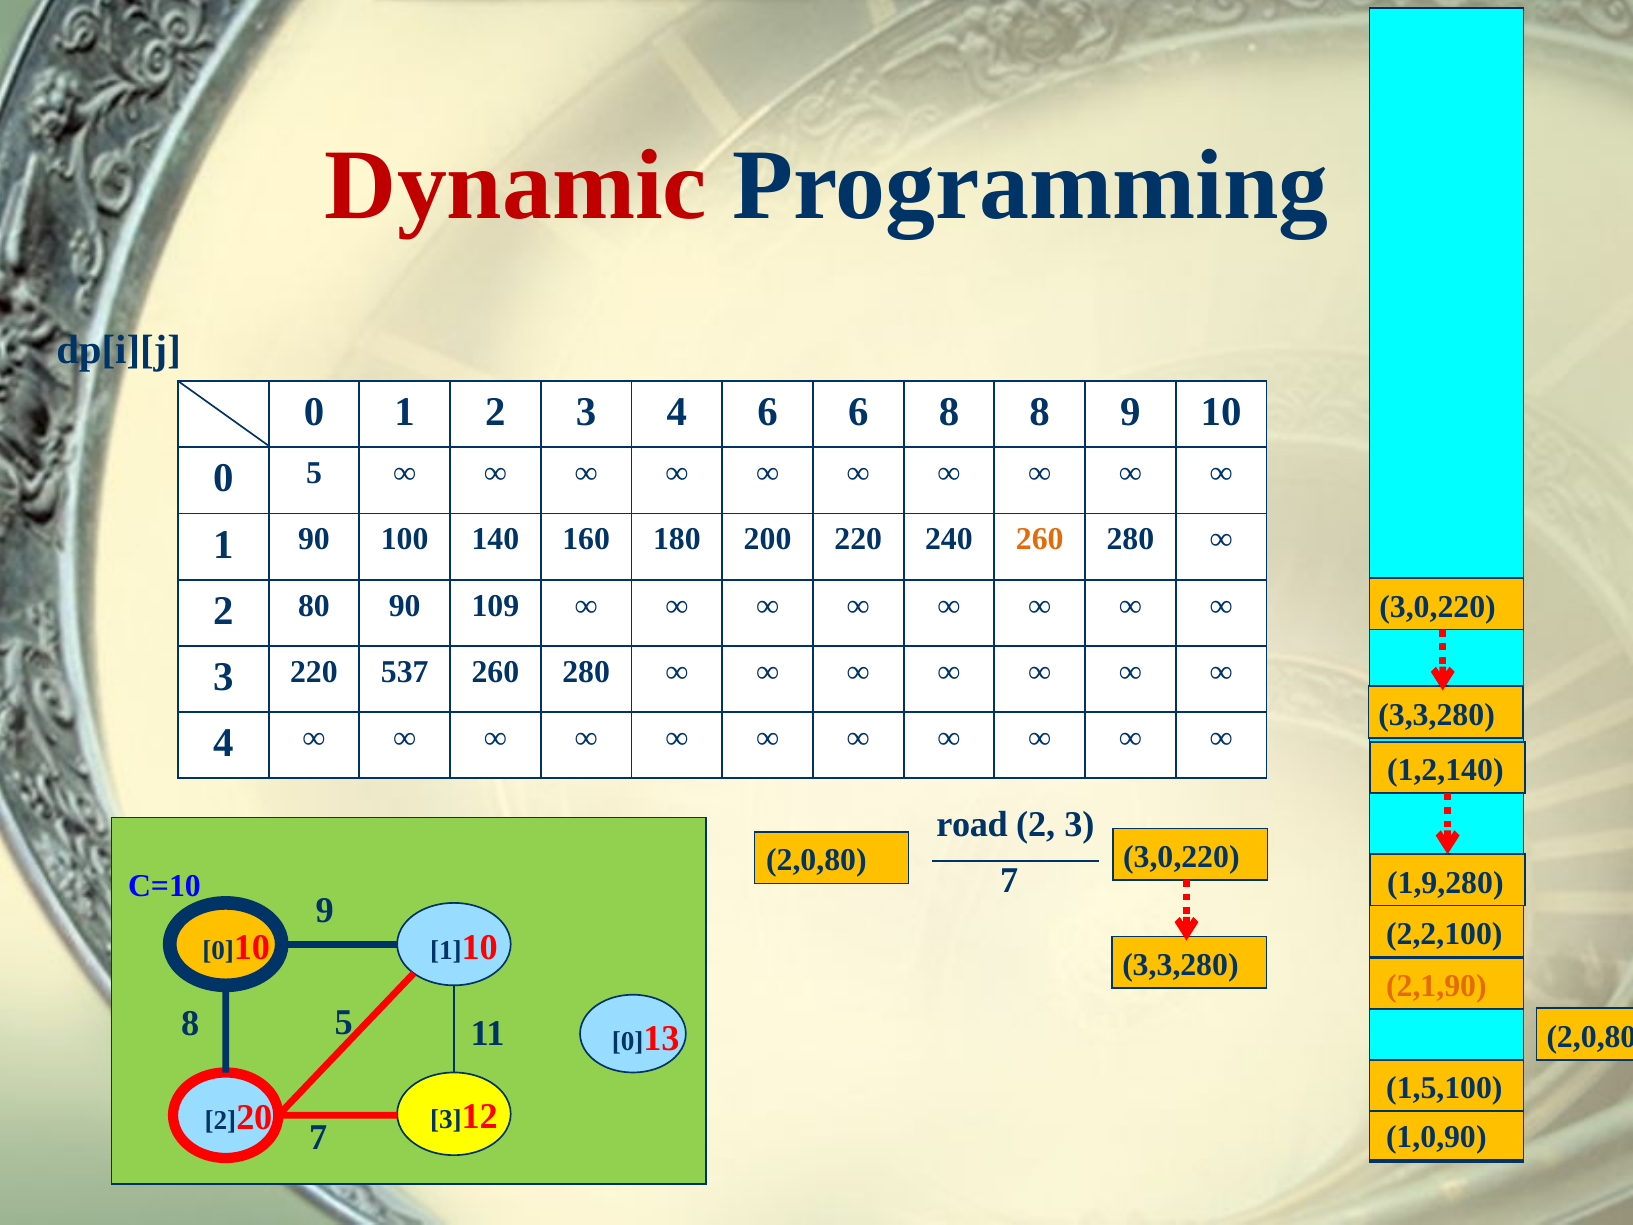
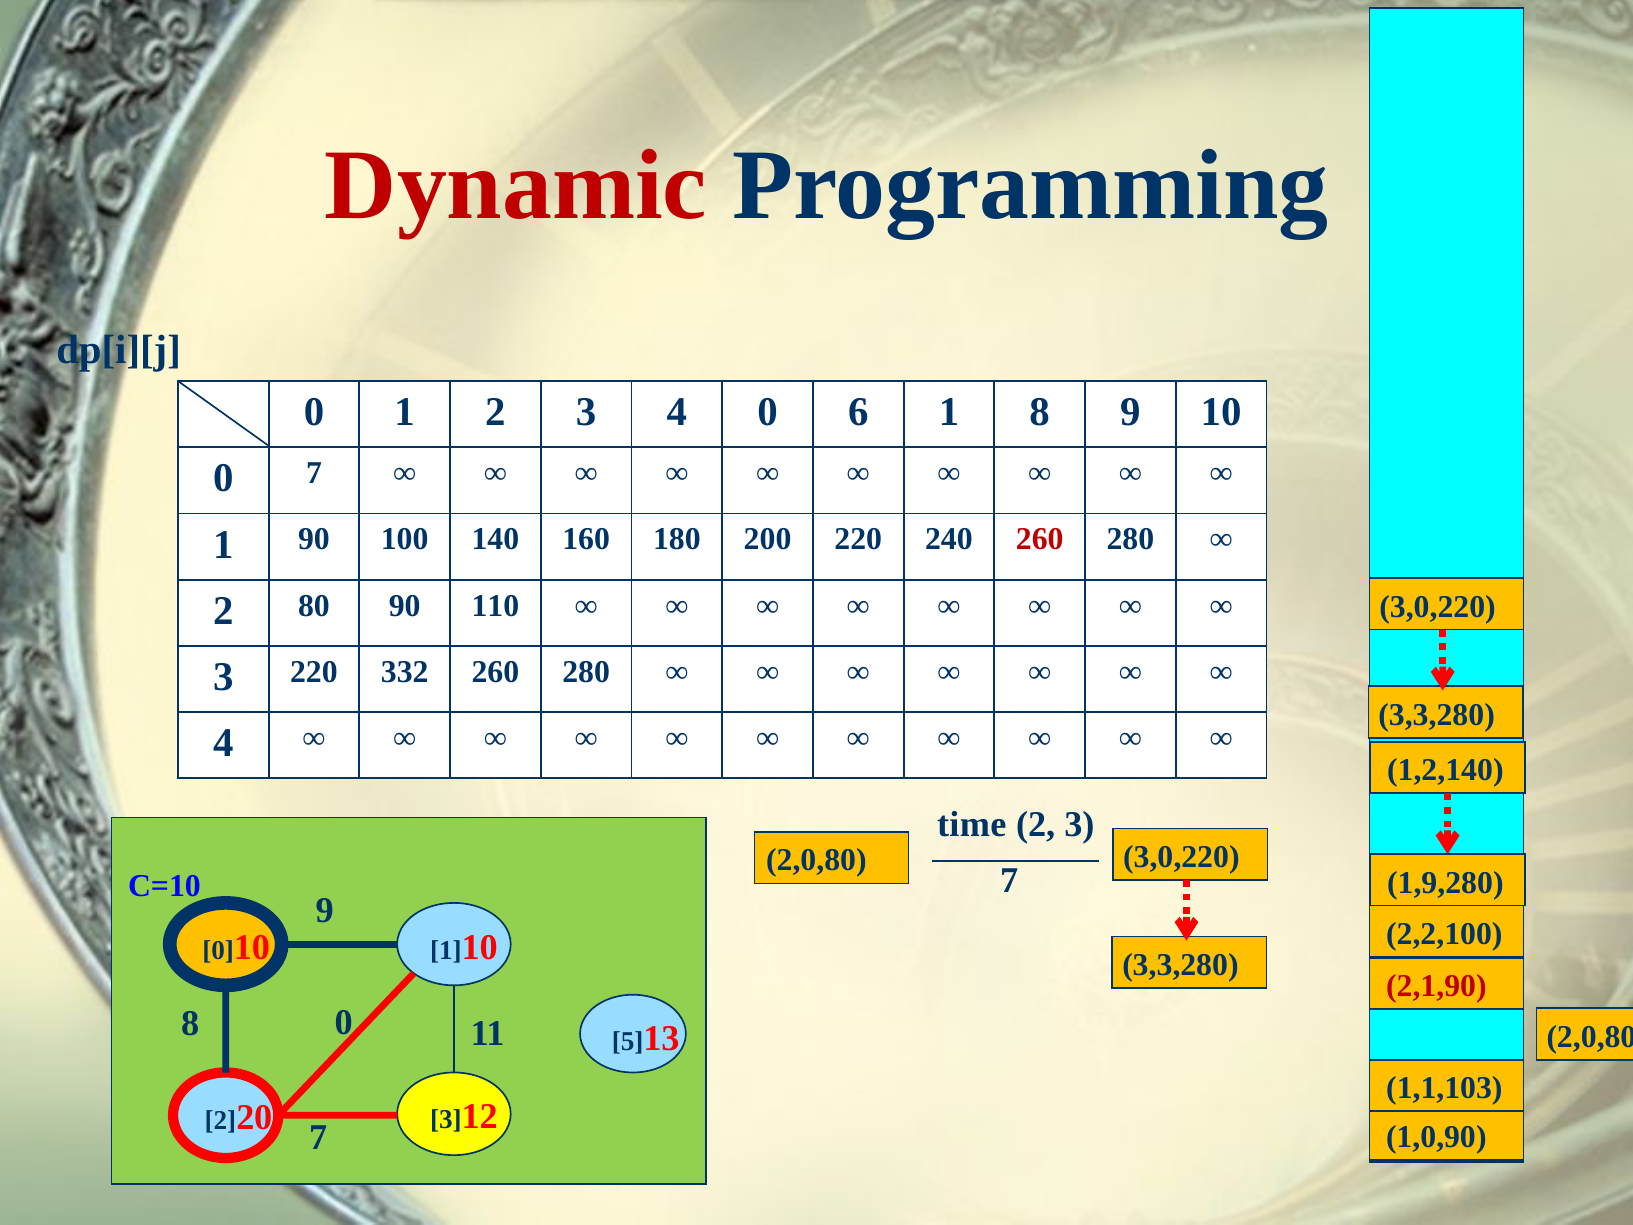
4 6: 6 -> 0
6 8: 8 -> 1
0 5: 5 -> 7
260 at (1040, 539) colour: orange -> red
109: 109 -> 110
537: 537 -> 332
road: road -> time
2,1,90 colour: orange -> red
8 5: 5 -> 0
0 at (628, 1041): 0 -> 5
1,5,100: 1,5,100 -> 1,1,103
